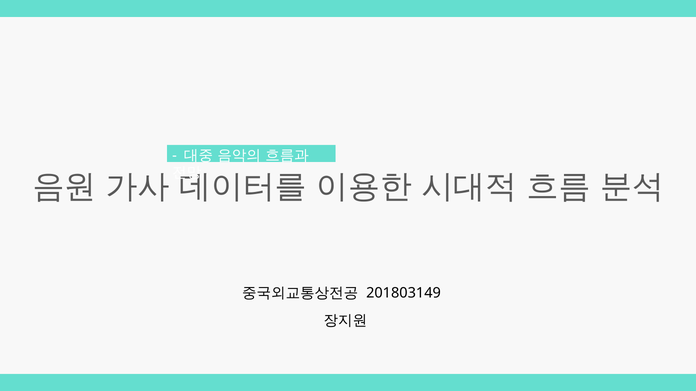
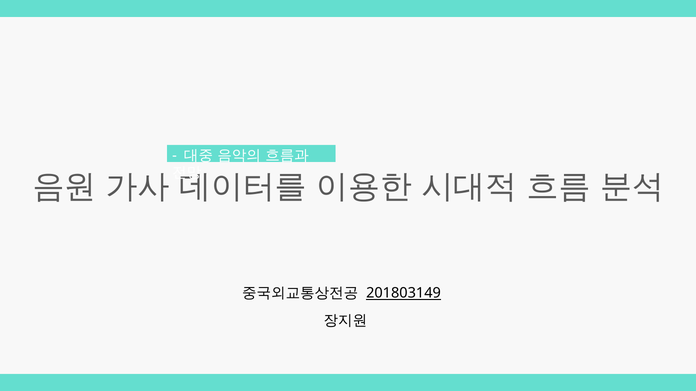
201803149 underline: none -> present
